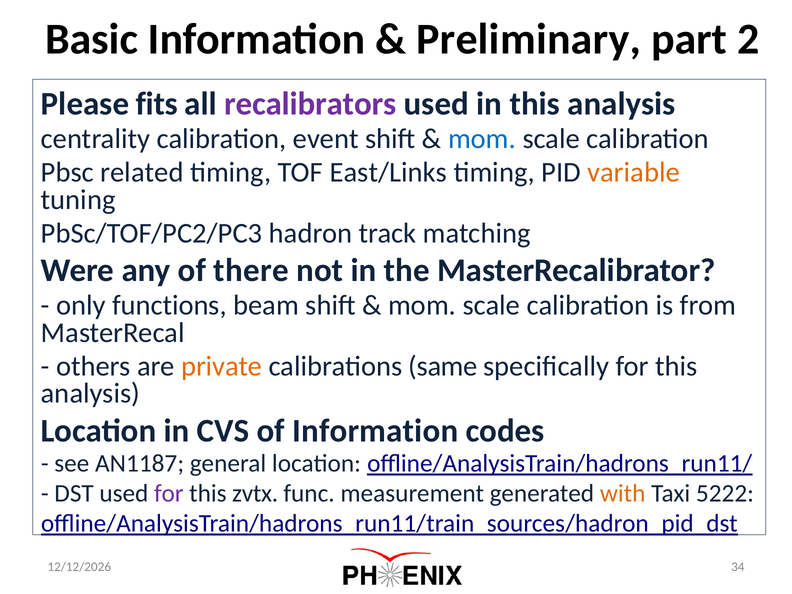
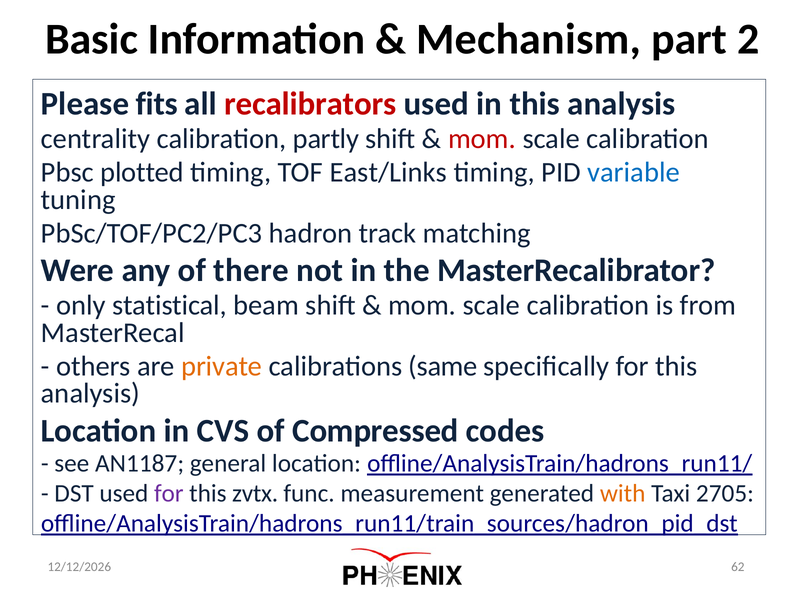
Preliminary: Preliminary -> Mechanism
recalibrators colour: purple -> red
event: event -> partly
mom at (482, 139) colour: blue -> red
related: related -> plotted
variable colour: orange -> blue
functions: functions -> statistical
of Information: Information -> Compressed
5222: 5222 -> 2705
34: 34 -> 62
